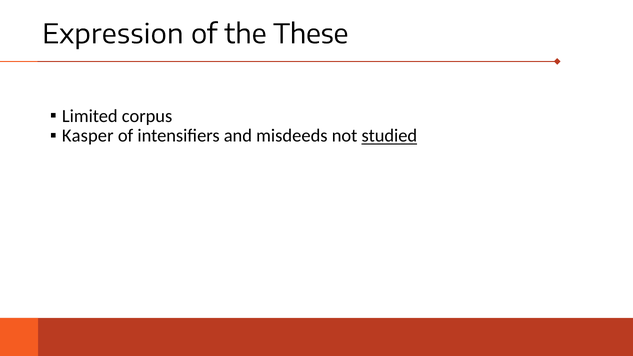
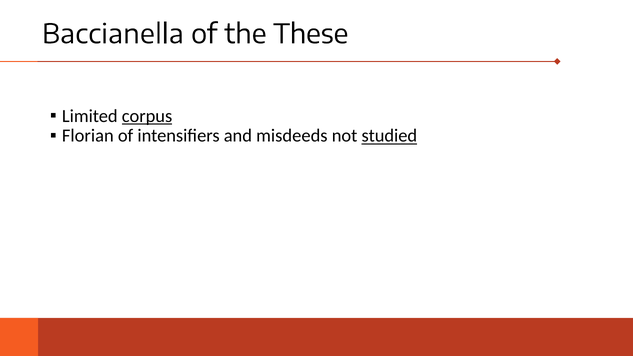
Expression: Expression -> Baccianella
corpus underline: none -> present
Kasper: Kasper -> Florian
